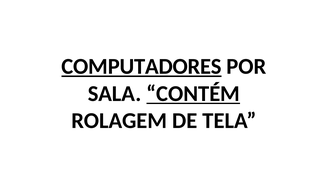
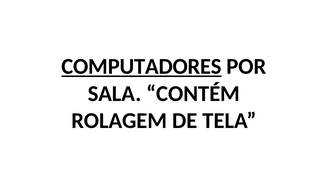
CONTÉM underline: present -> none
